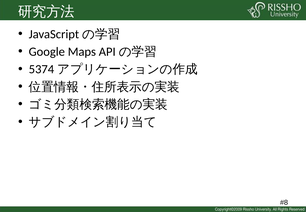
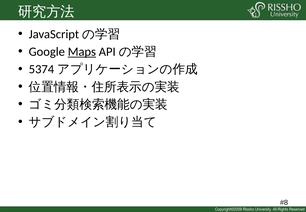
Maps underline: none -> present
